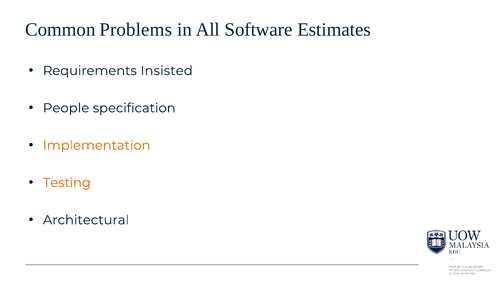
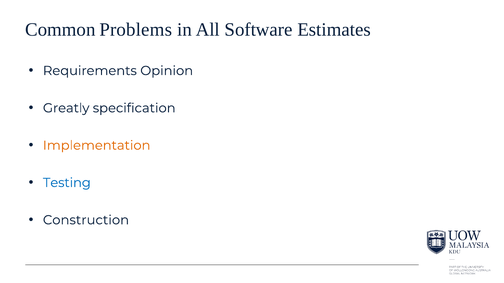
Insisted: Insisted -> Opinion
People: People -> Greatly
Testing colour: orange -> blue
Architectural: Architectural -> Construction
